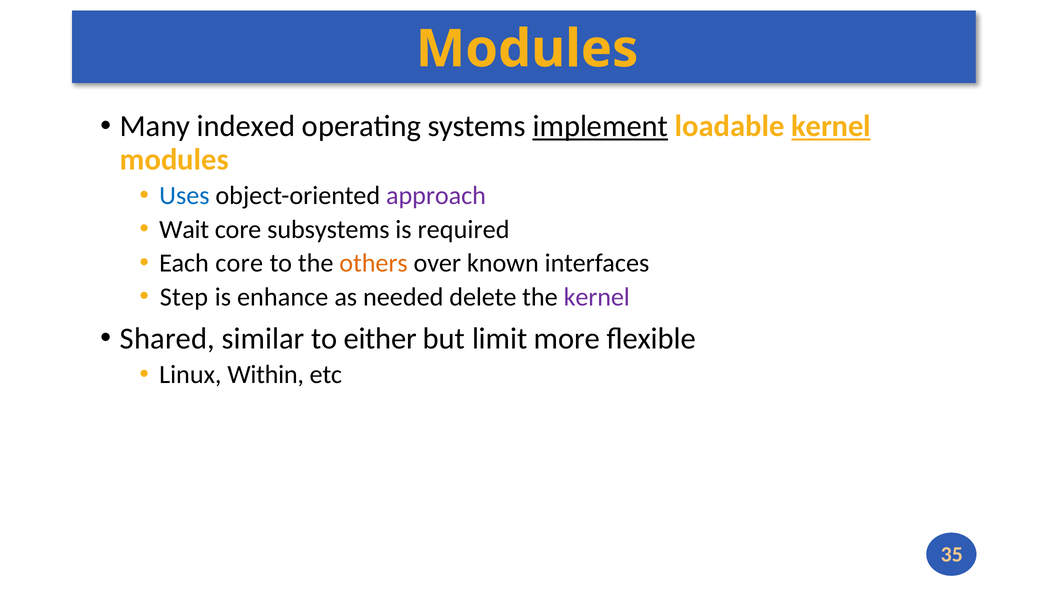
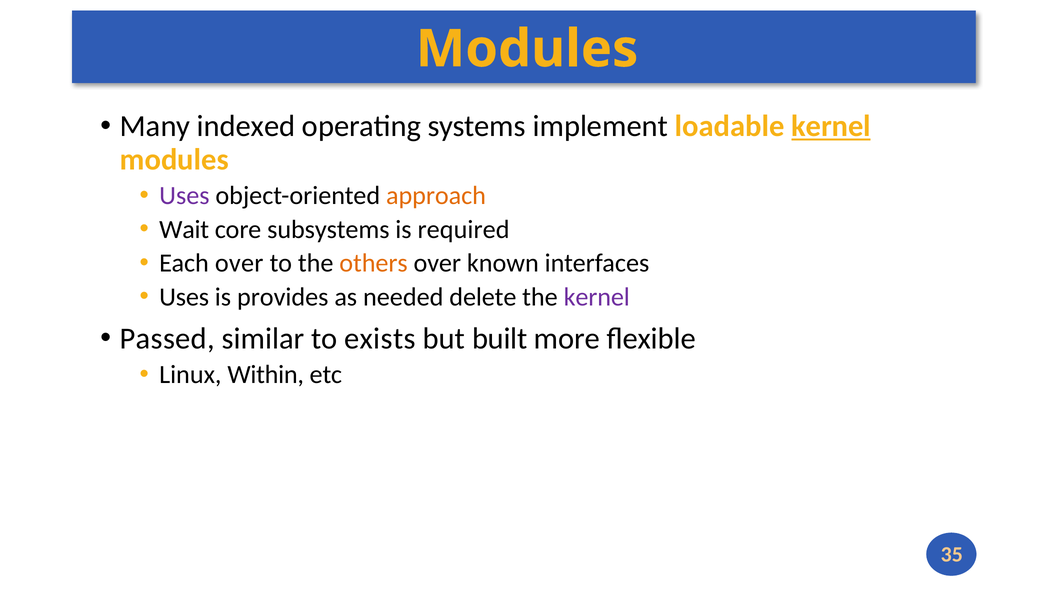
implement underline: present -> none
Uses at (184, 195) colour: blue -> purple
approach colour: purple -> orange
Each core: core -> over
Step at (184, 297): Step -> Uses
enhance: enhance -> provides
Shared: Shared -> Passed
either: either -> exists
limit: limit -> built
